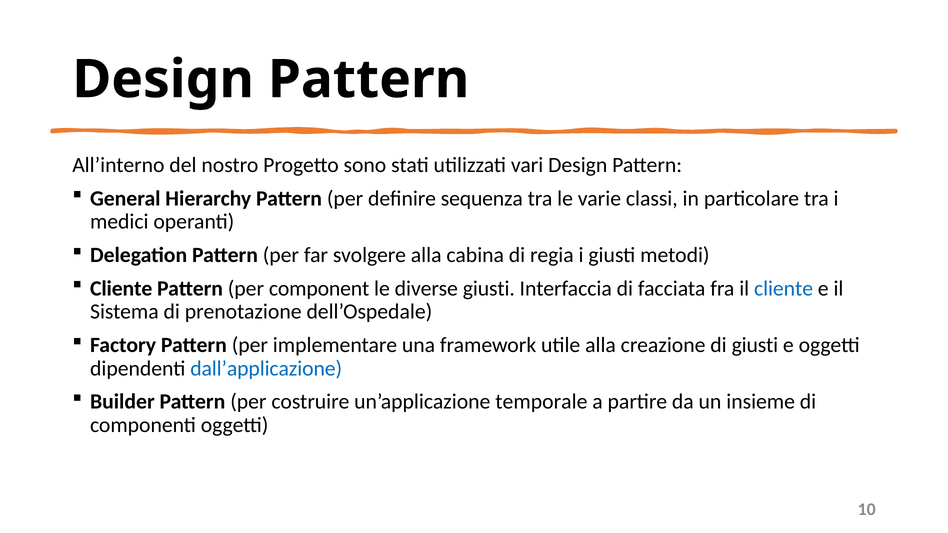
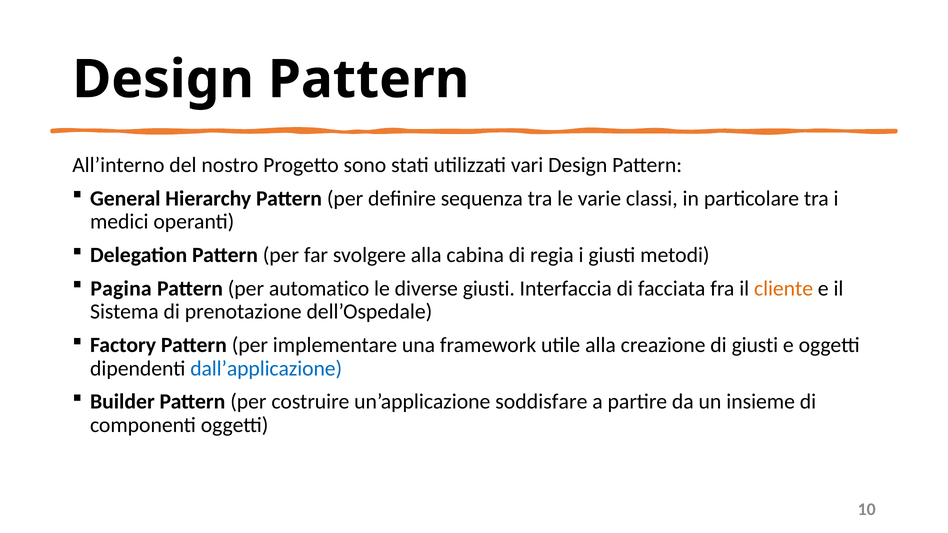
Cliente at (121, 289): Cliente -> Pagina
component: component -> automatico
cliente at (784, 289) colour: blue -> orange
temporale: temporale -> soddisfare
